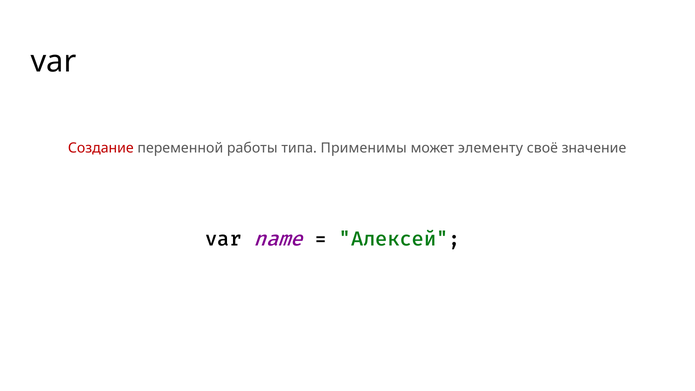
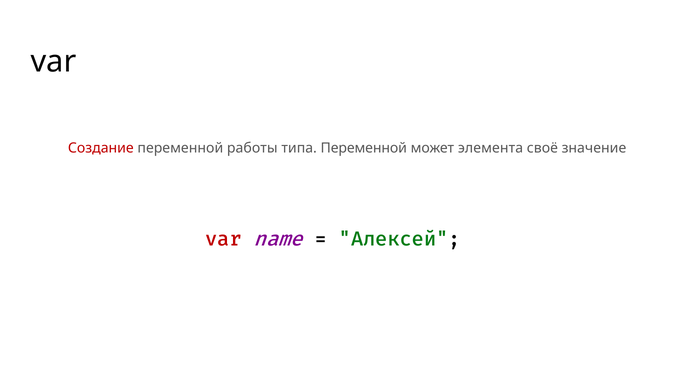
типа Применимы: Применимы -> Переменной
элементу: элементу -> элемента
var at (223, 239) colour: black -> red
